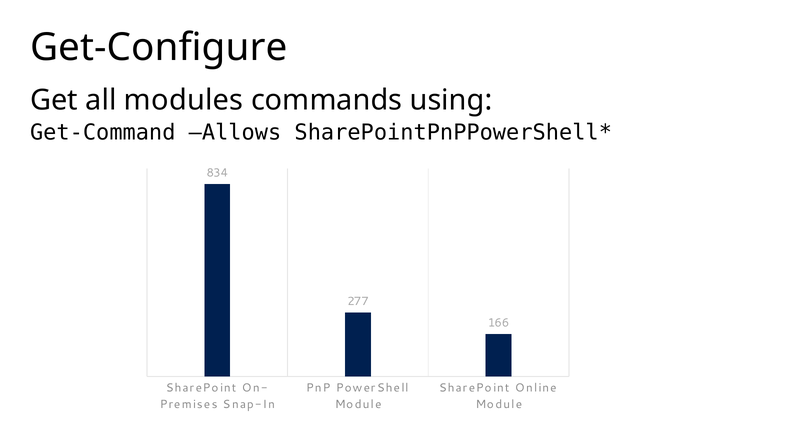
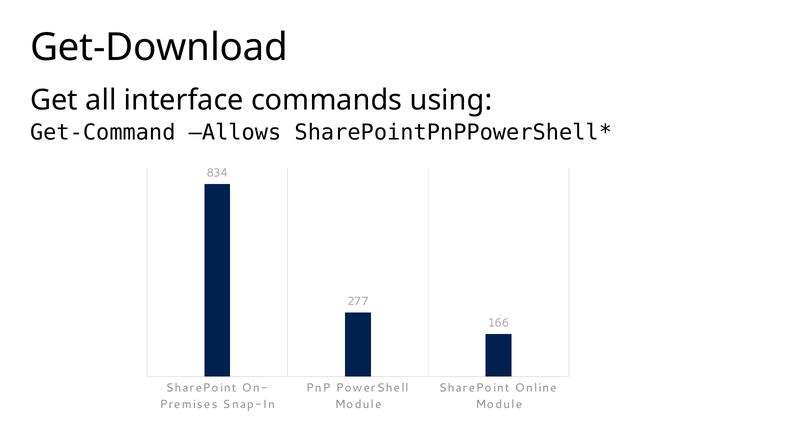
Get-Configure: Get-Configure -> Get-Download
modules: modules -> interface
